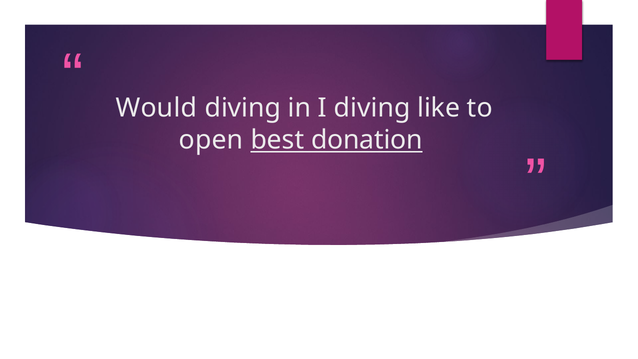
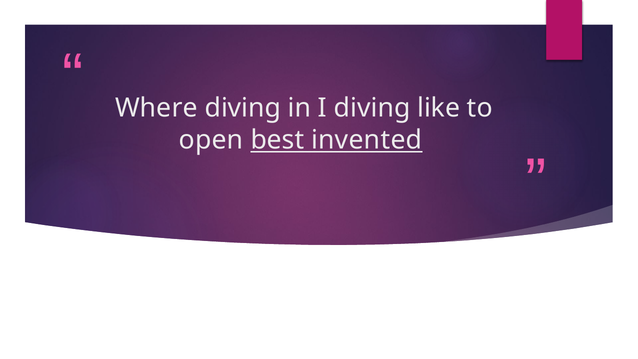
Would: Would -> Where
donation: donation -> invented
